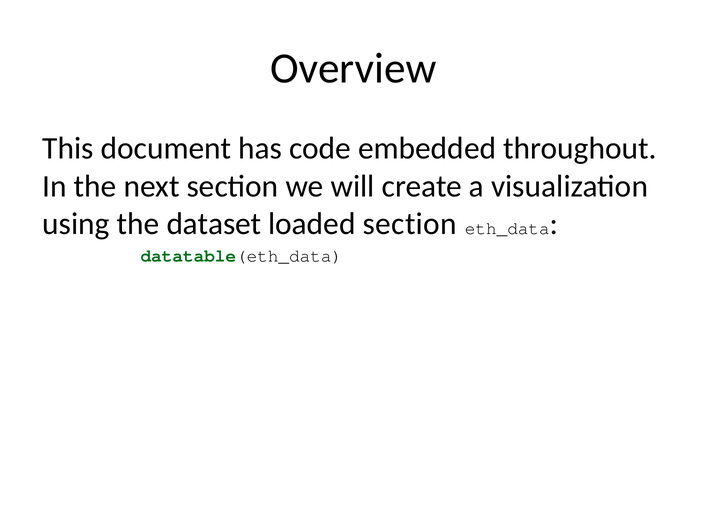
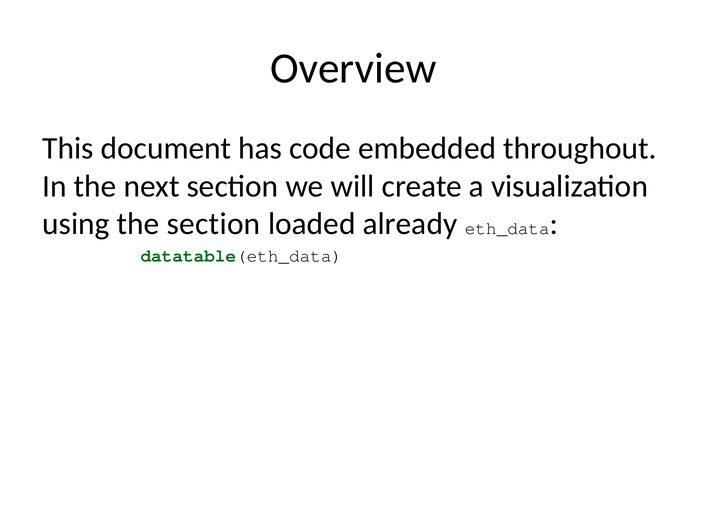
the dataset: dataset -> section
loaded section: section -> already
